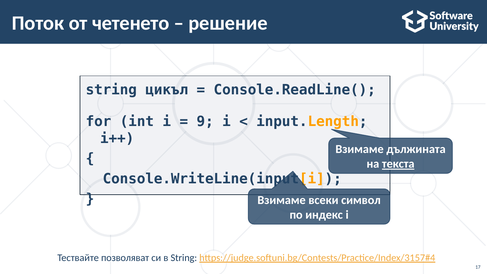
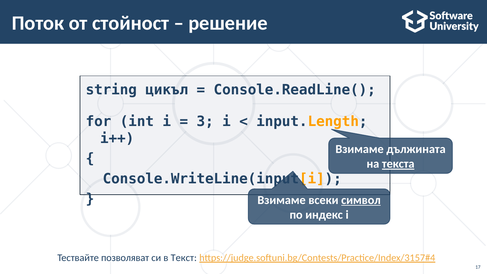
четенето: четенето -> стойност
9: 9 -> 3
символ underline: none -> present
в String: String -> Текст
